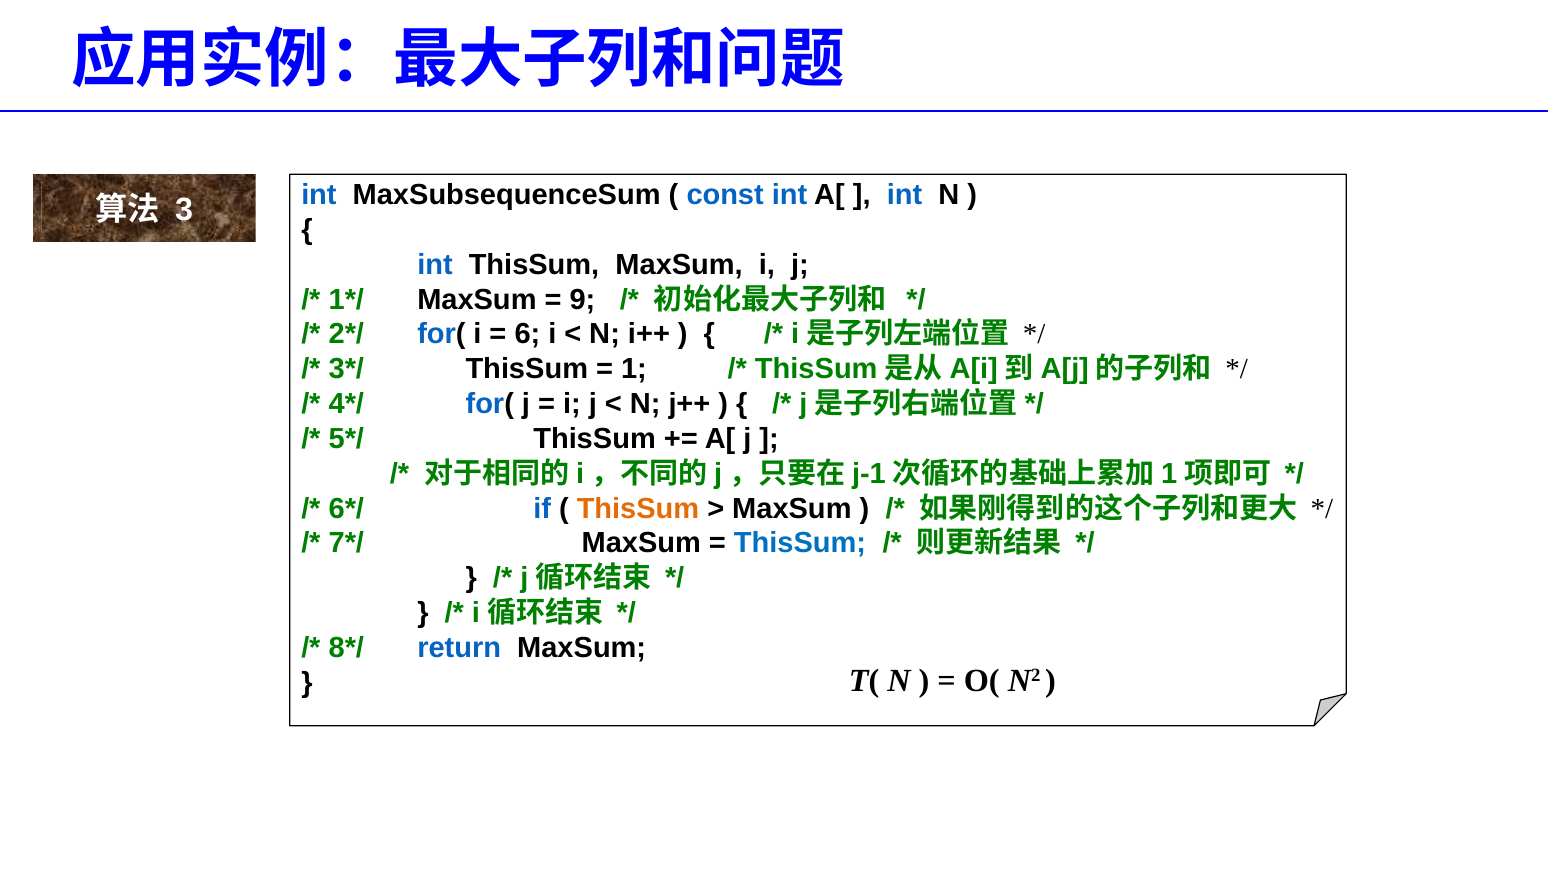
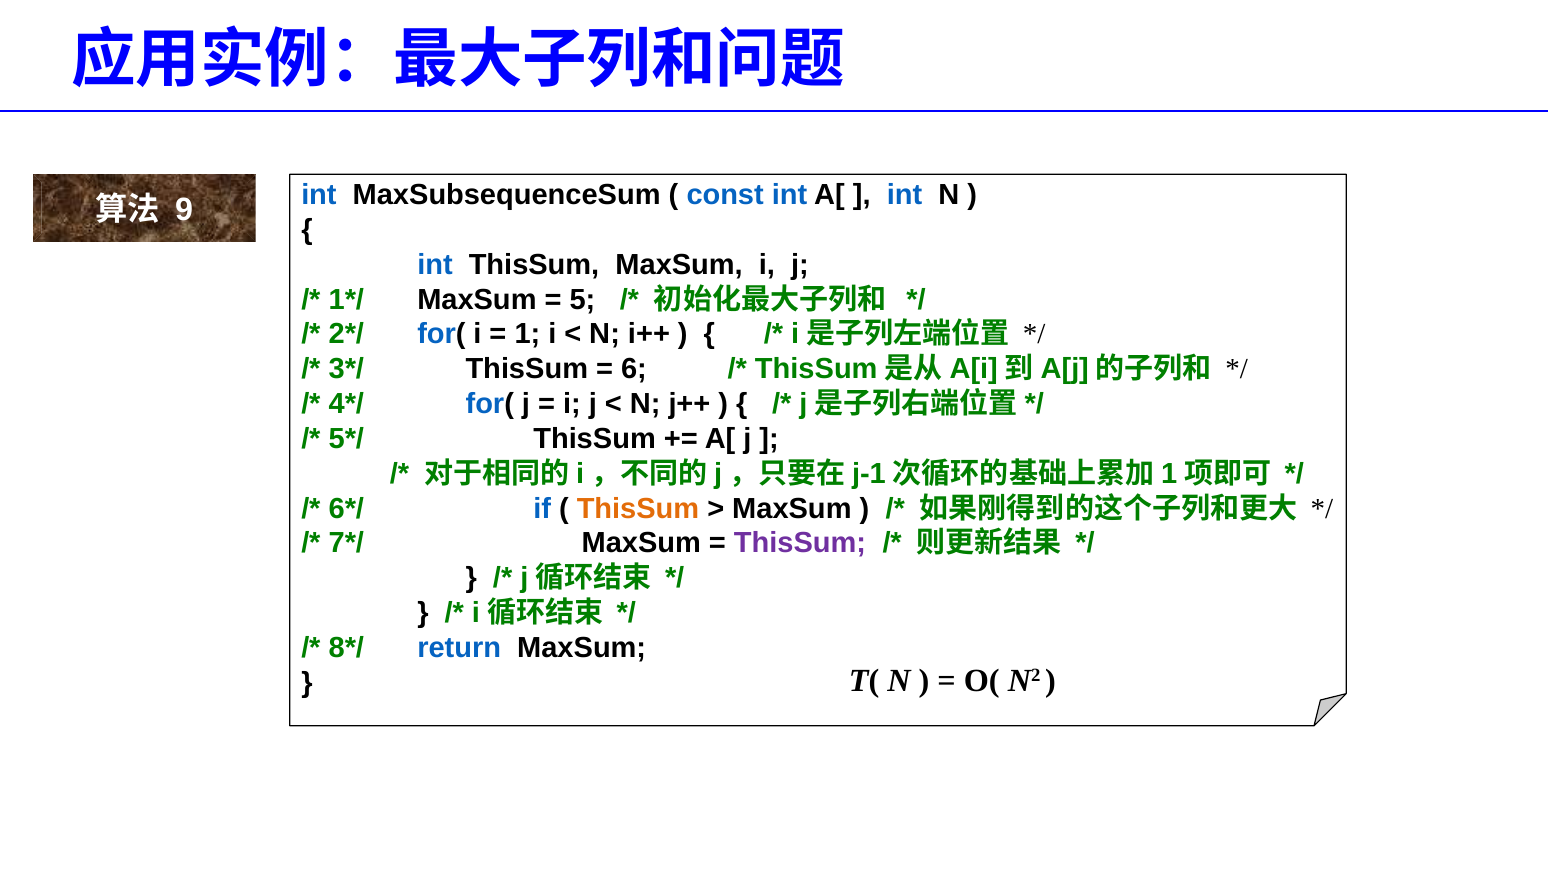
3: 3 -> 9
9: 9 -> 5
6: 6 -> 1
1: 1 -> 6
ThisSum at (800, 543) colour: blue -> purple
